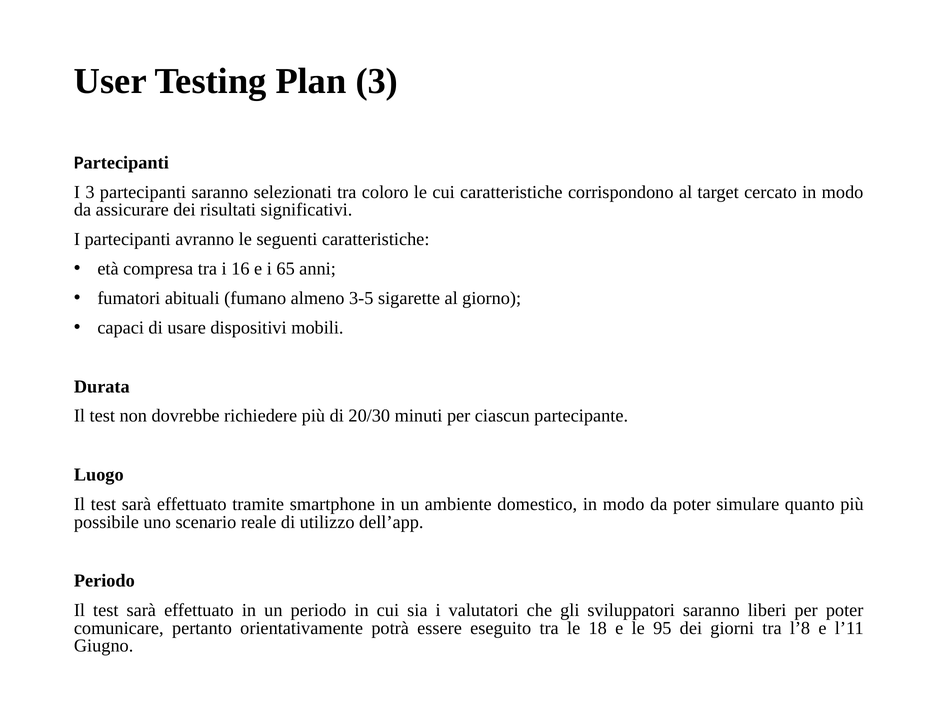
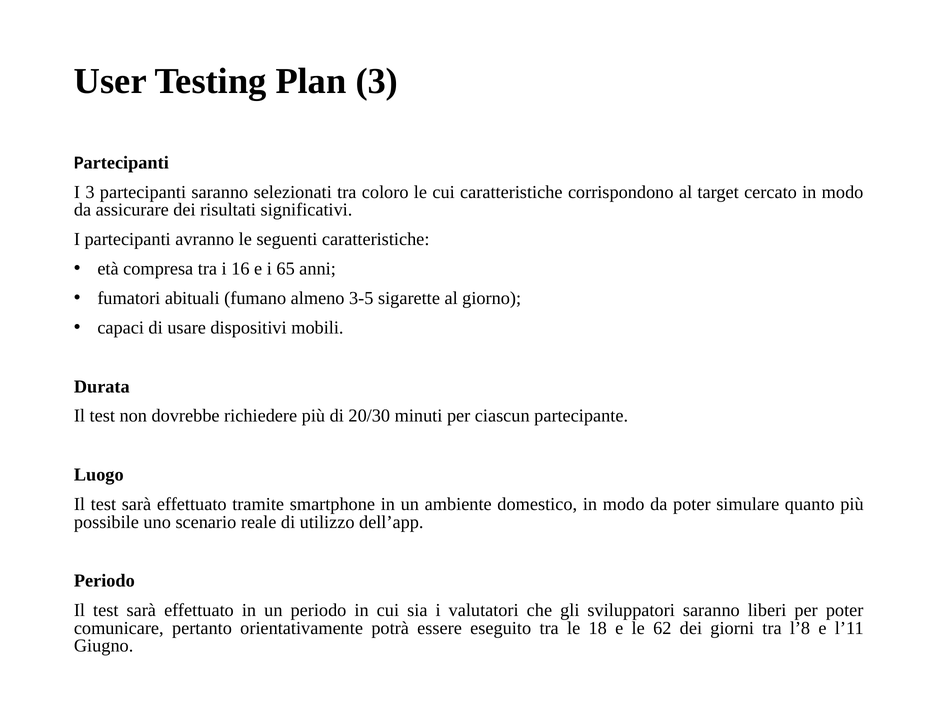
95: 95 -> 62
